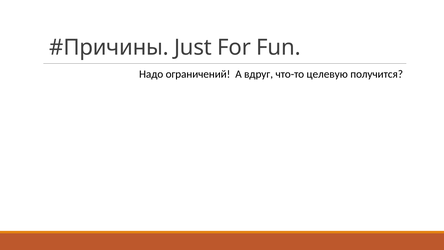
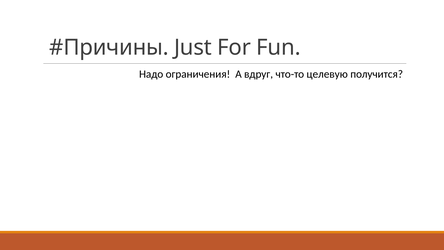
ограничений: ограничений -> ограничения
